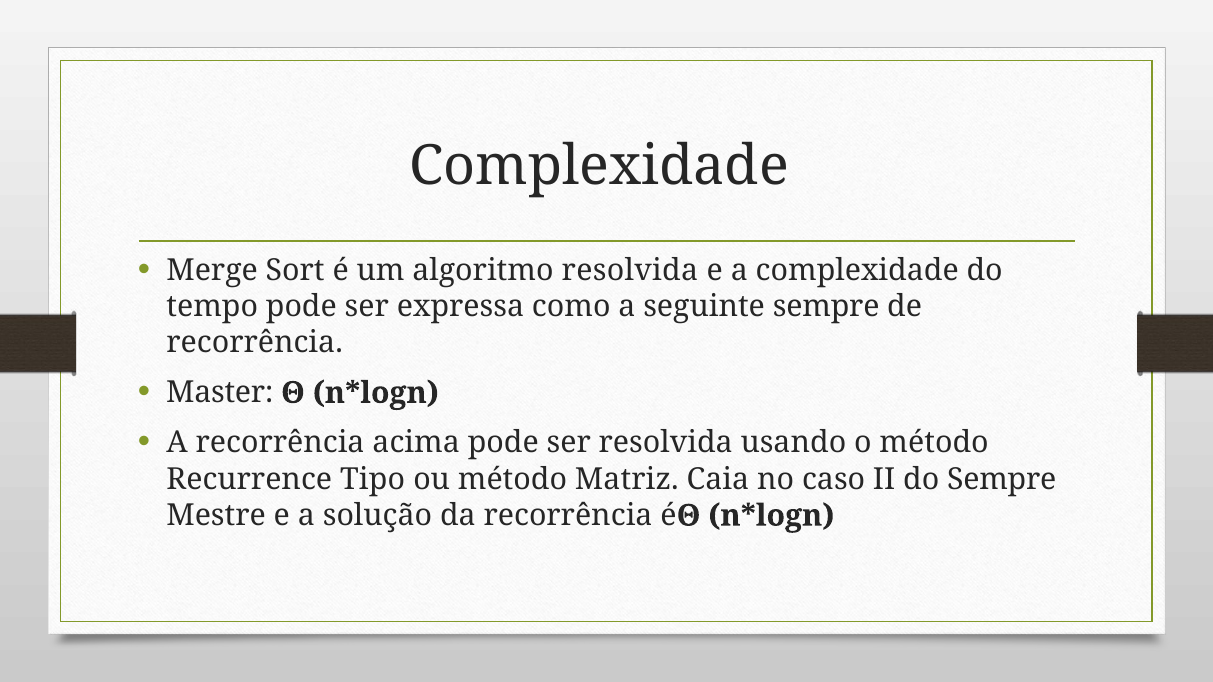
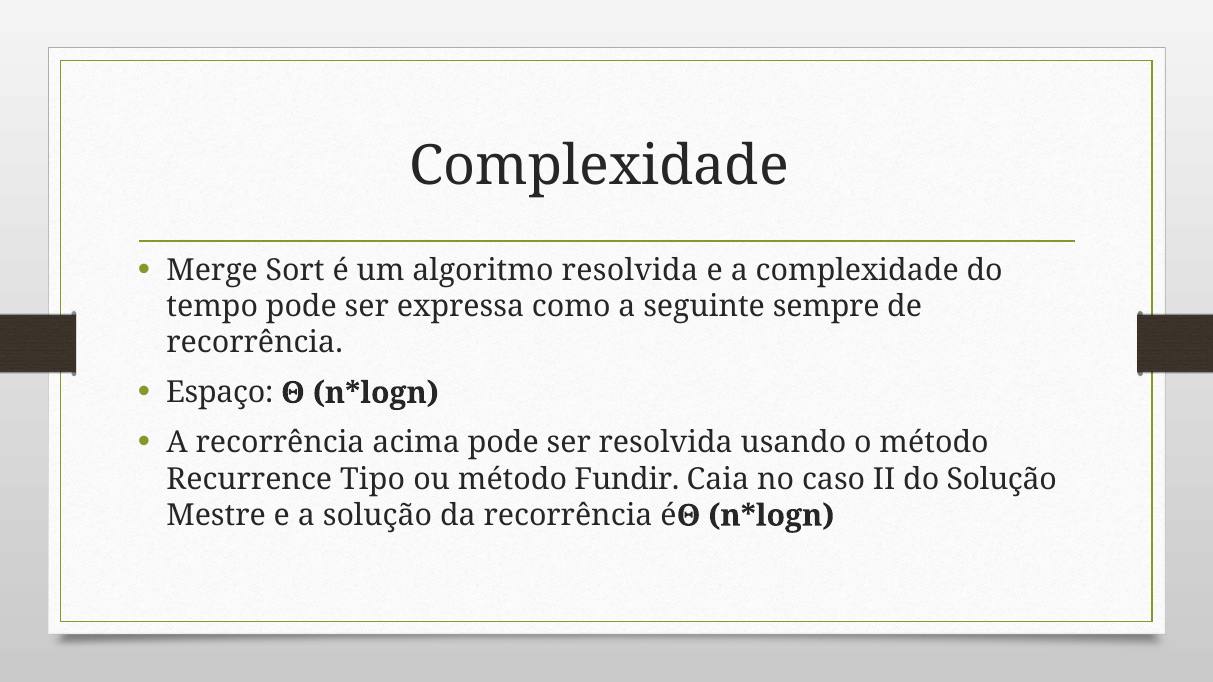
Master: Master -> Espaço
Matriz: Matriz -> Fundir
do Sempre: Sempre -> Solução
